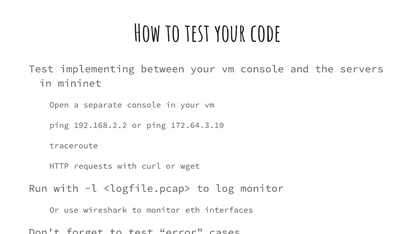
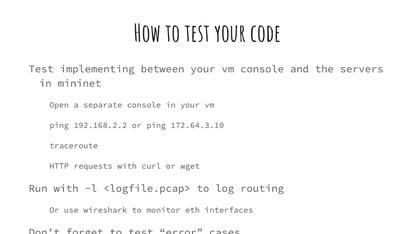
log monitor: monitor -> routing
